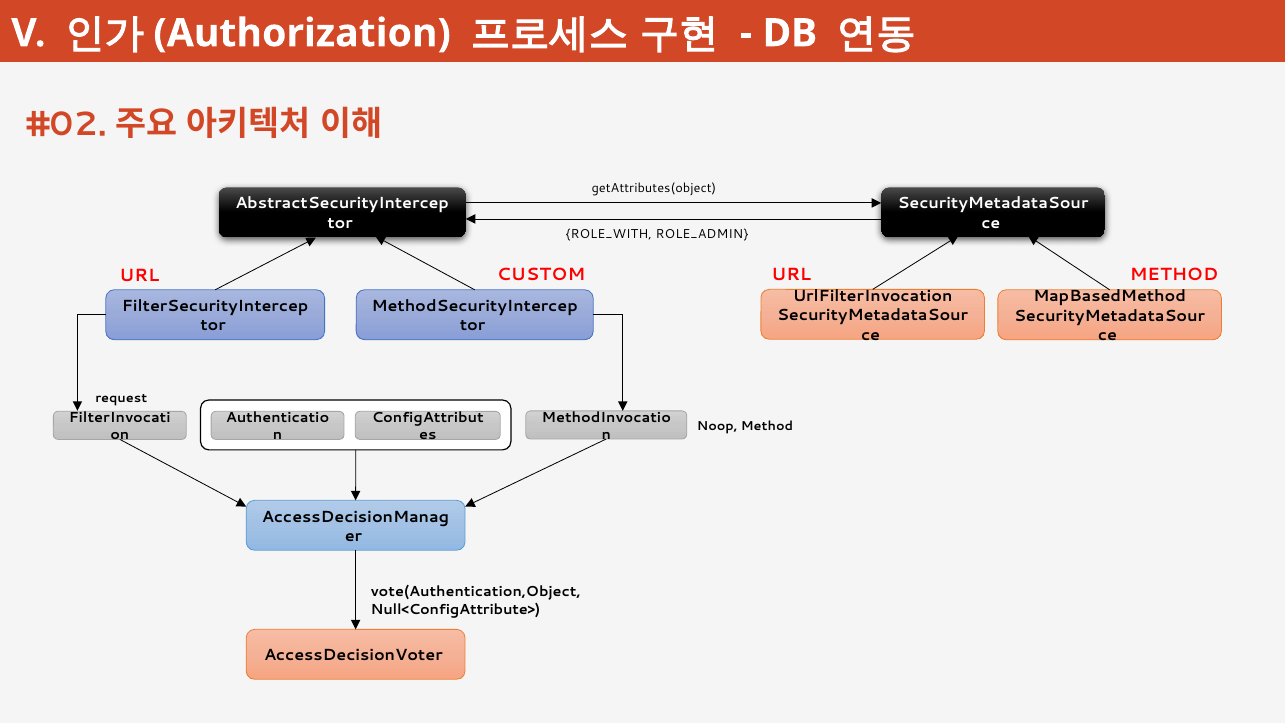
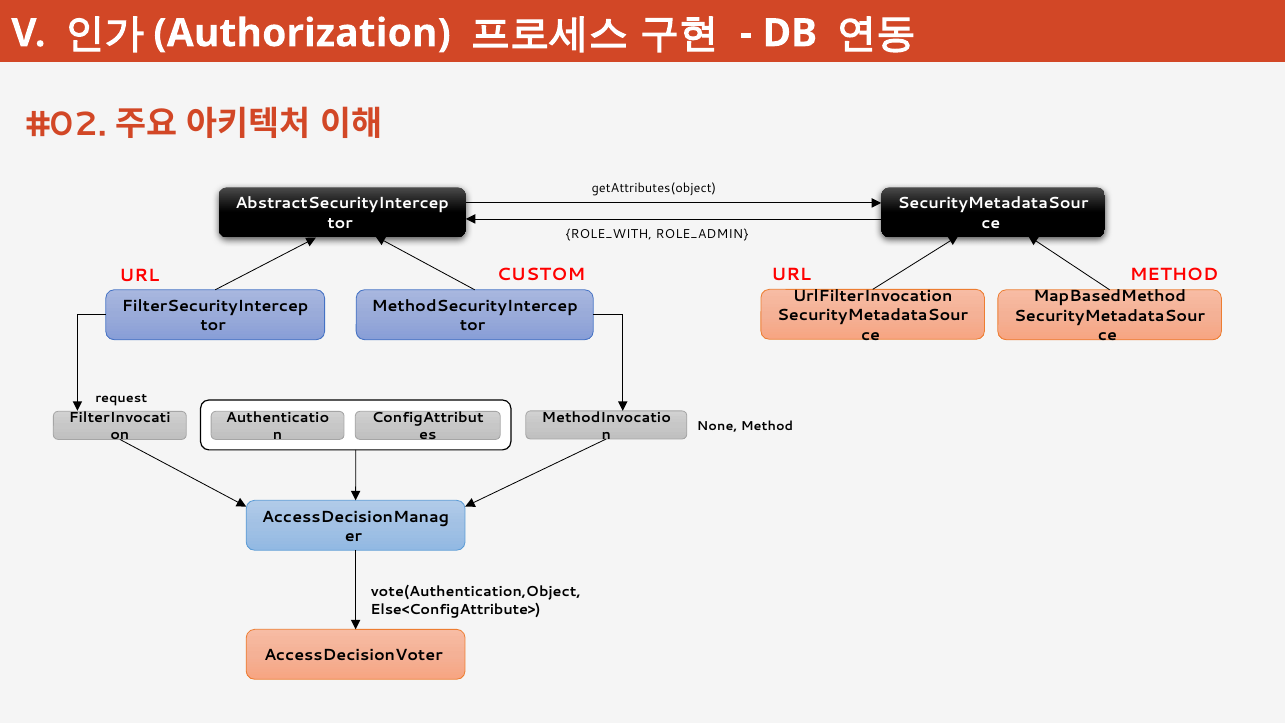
Noop: Noop -> None
Null<ConfigAttribute>: Null<ConfigAttribute> -> Else<ConfigAttribute>
